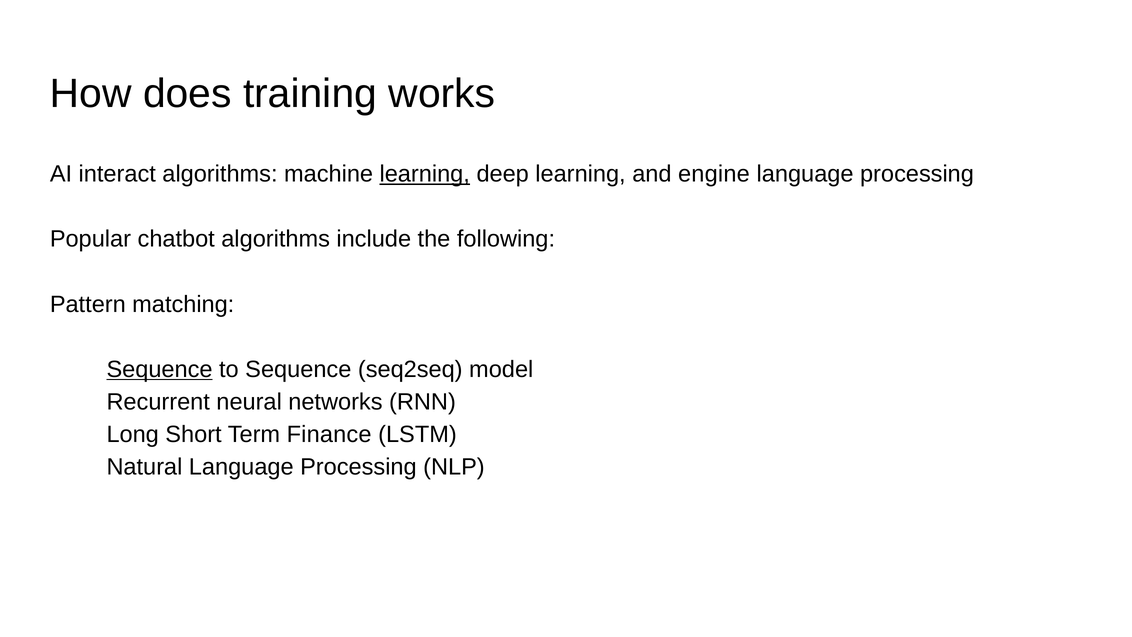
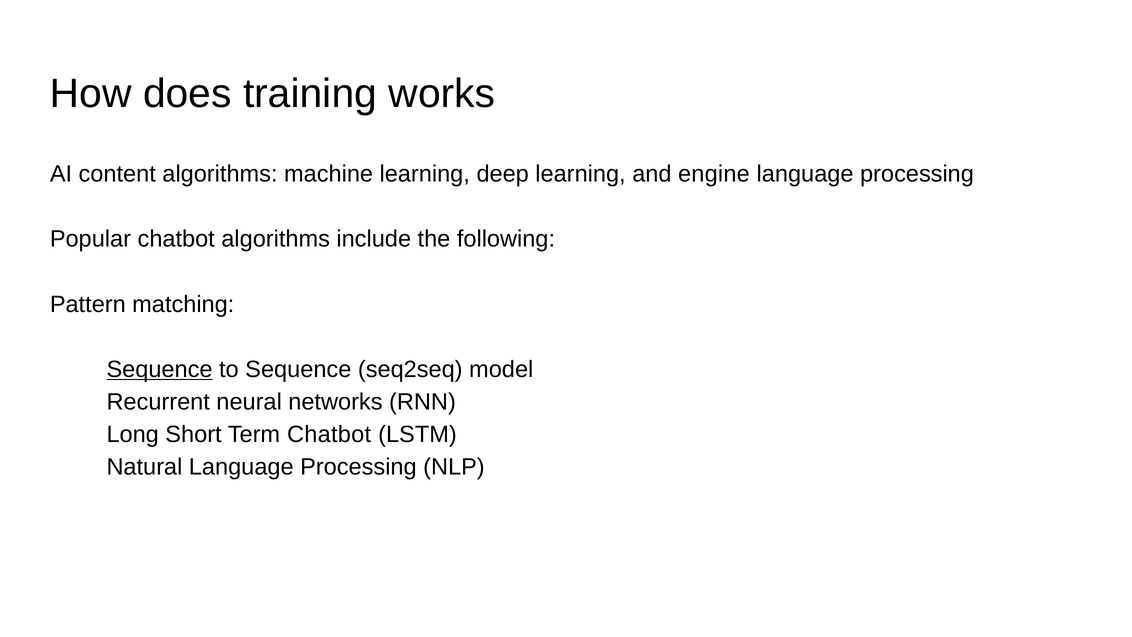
interact: interact -> content
learning at (425, 174) underline: present -> none
Term Finance: Finance -> Chatbot
